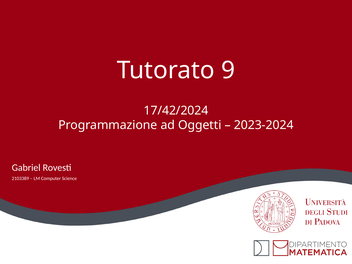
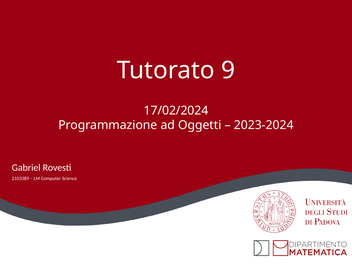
17/42/2024: 17/42/2024 -> 17/02/2024
